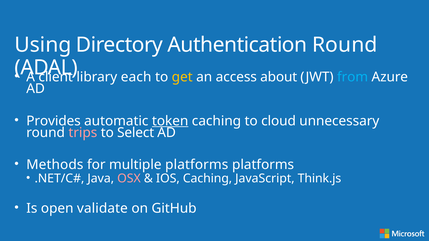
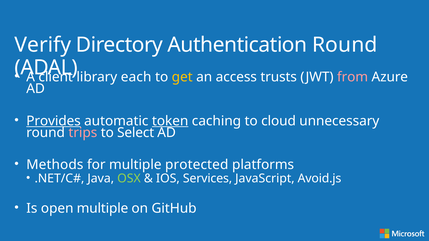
Using: Using -> Verify
about: about -> trusts
from colour: light blue -> pink
Provides underline: none -> present
multiple platforms: platforms -> protected
OSX colour: pink -> light green
IOS Caching: Caching -> Services
Think.js: Think.js -> Avoid.js
open validate: validate -> multiple
